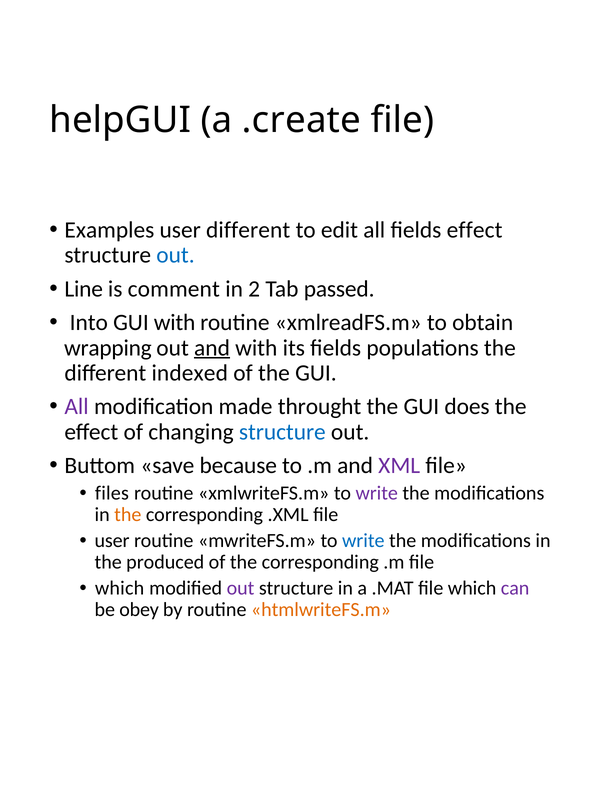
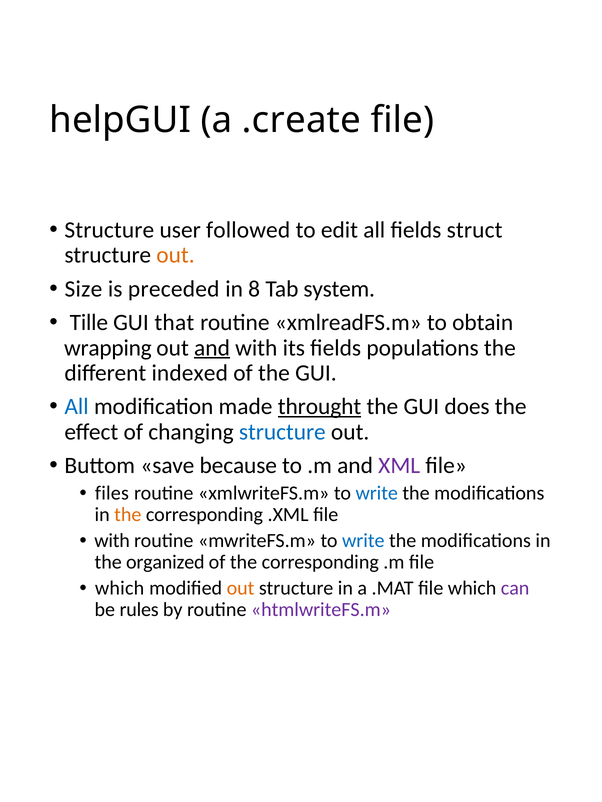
Examples at (109, 230): Examples -> Structure
user different: different -> followed
fields effect: effect -> struct
out at (176, 255) colour: blue -> orange
Line: Line -> Size
comment: comment -> preceded
2: 2 -> 8
passed: passed -> system
Into: Into -> Tille
GUI with: with -> that
All at (77, 407) colour: purple -> blue
throught underline: none -> present
write at (377, 494) colour: purple -> blue
user at (112, 541): user -> with
produced: produced -> organized
out at (241, 589) colour: purple -> orange
obey: obey -> rules
htmlwriteFS.m colour: orange -> purple
